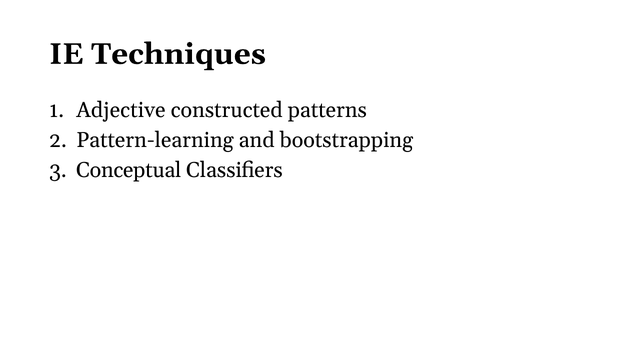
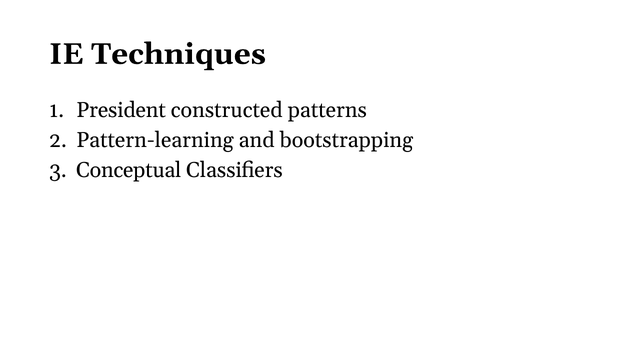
Adjective: Adjective -> President
